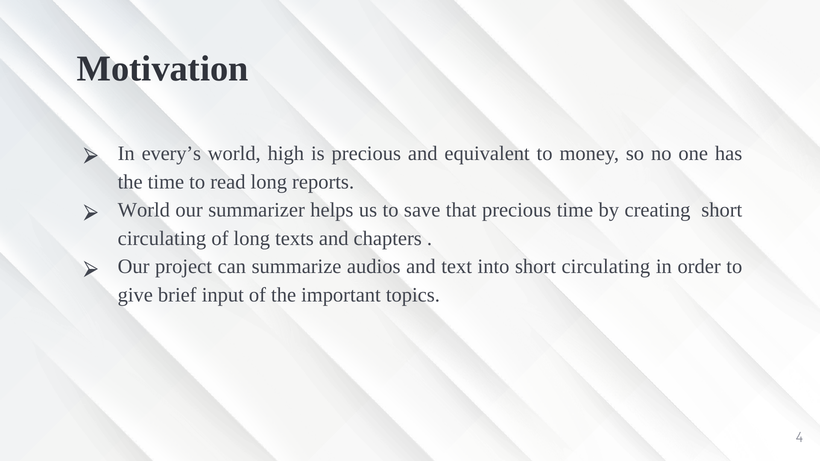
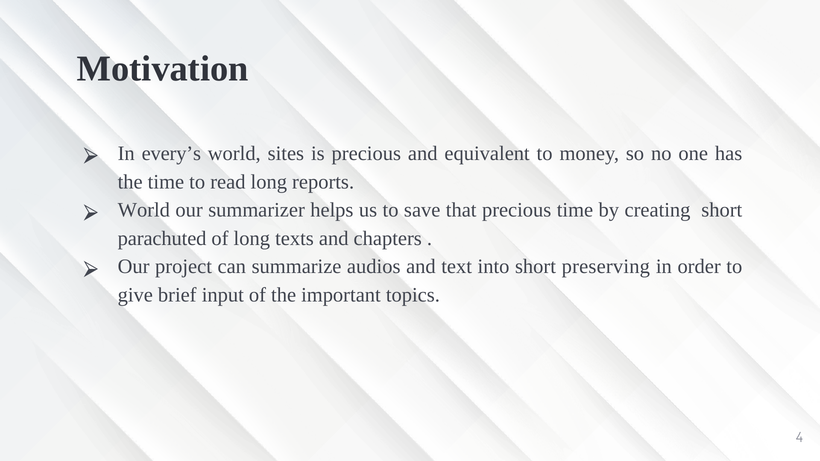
high: high -> sites
circulating at (162, 239): circulating -> parachuted
into short circulating: circulating -> preserving
